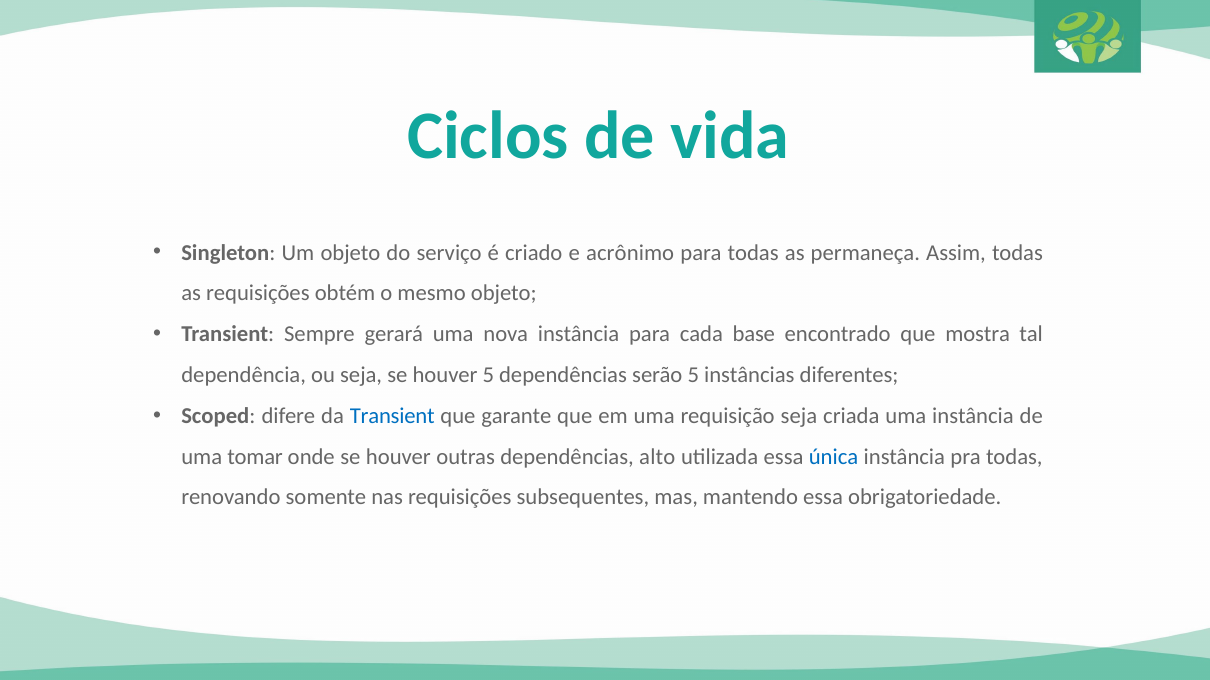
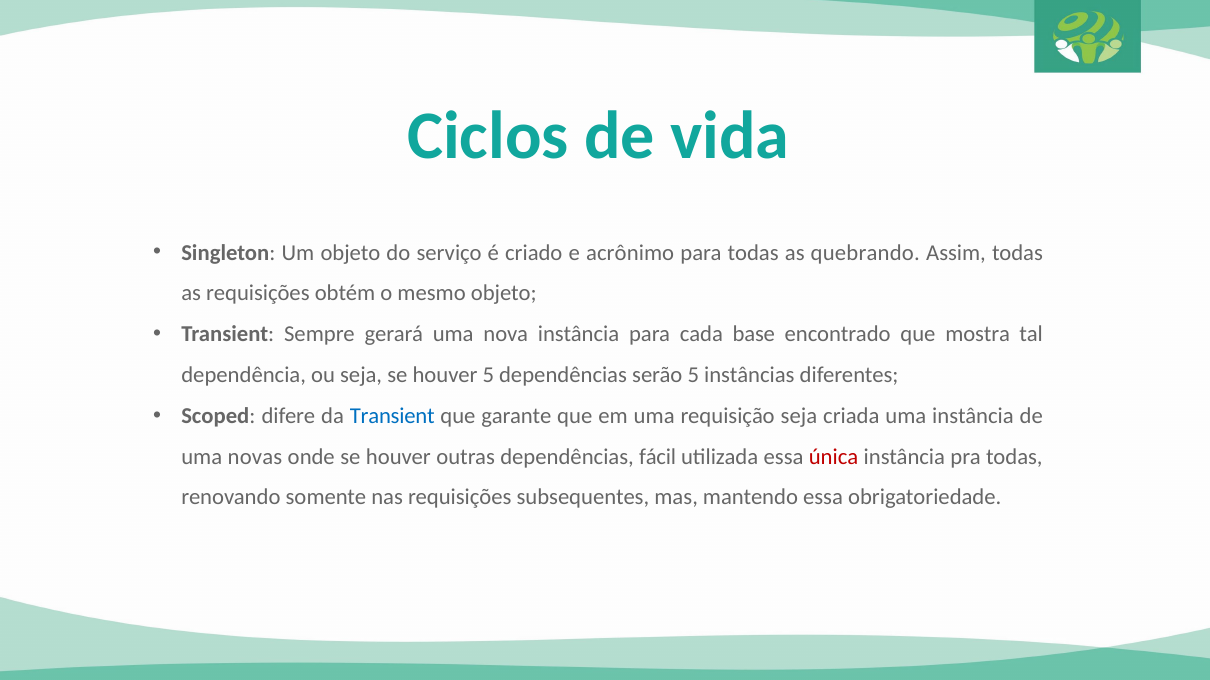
permaneça: permaneça -> quebrando
tomar: tomar -> novas
alto: alto -> fácil
única colour: blue -> red
